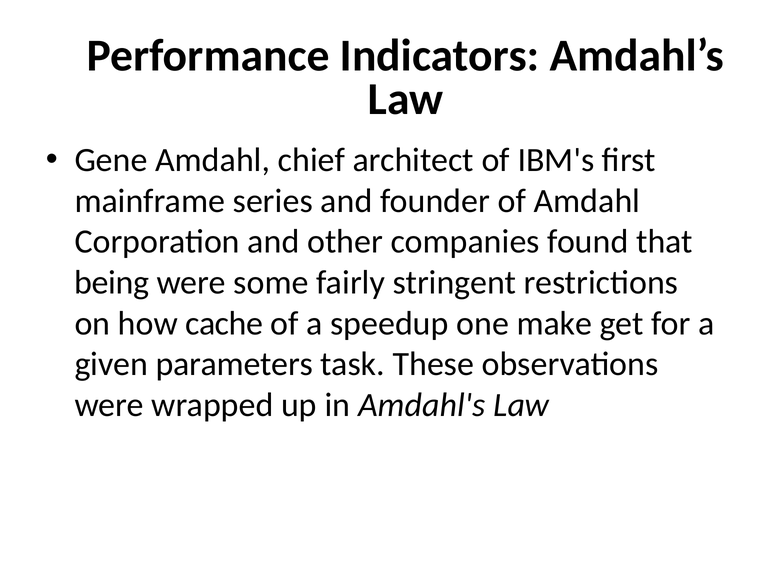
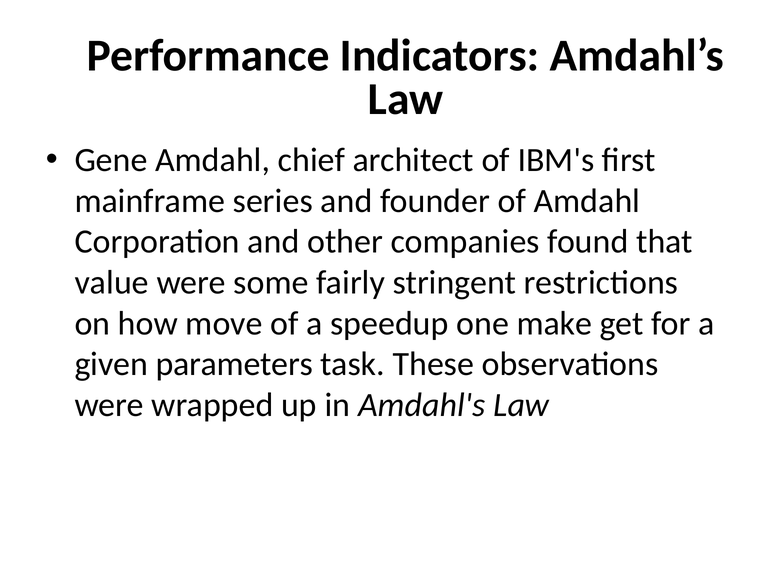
being: being -> value
cache: cache -> move
